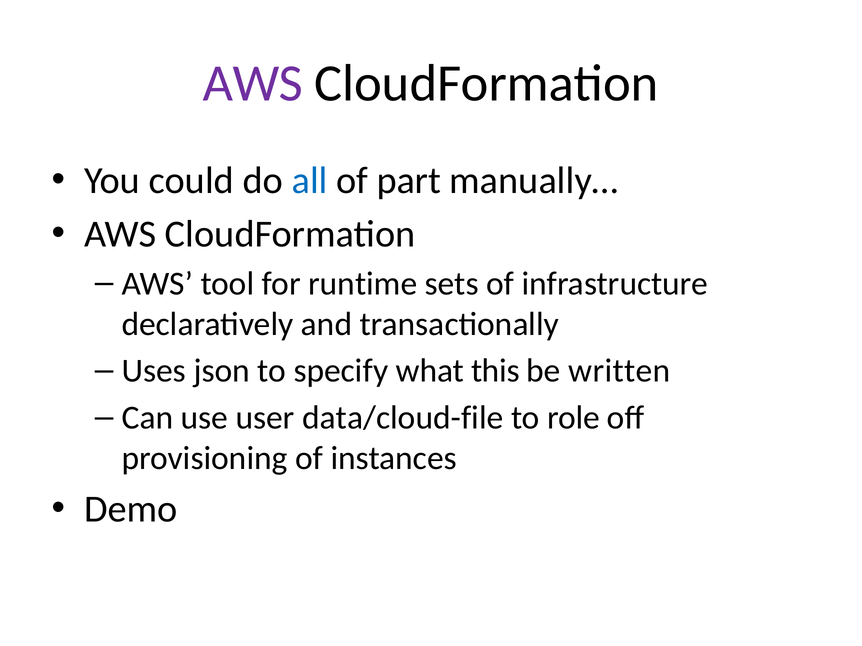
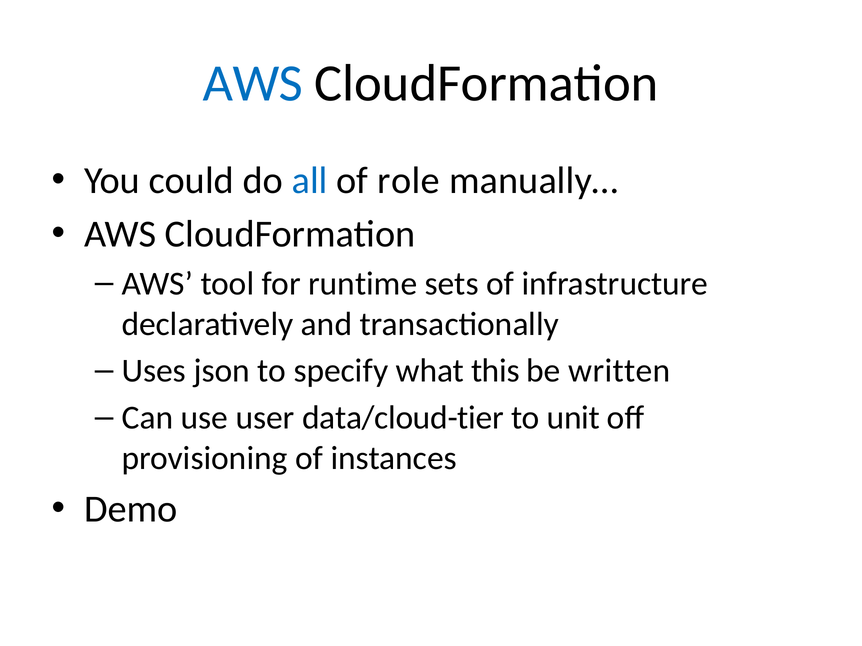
AWS at (253, 83) colour: purple -> blue
part: part -> role
data/cloud-file: data/cloud-file -> data/cloud-tier
role: role -> unit
